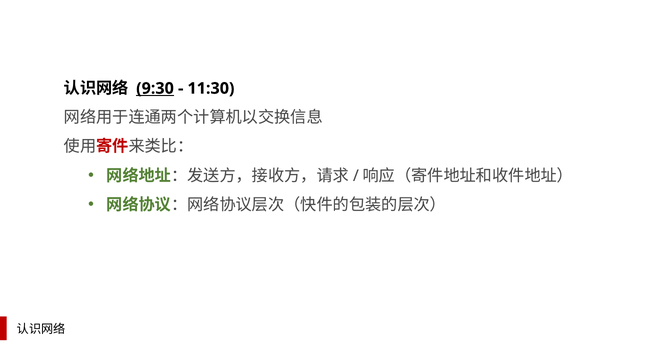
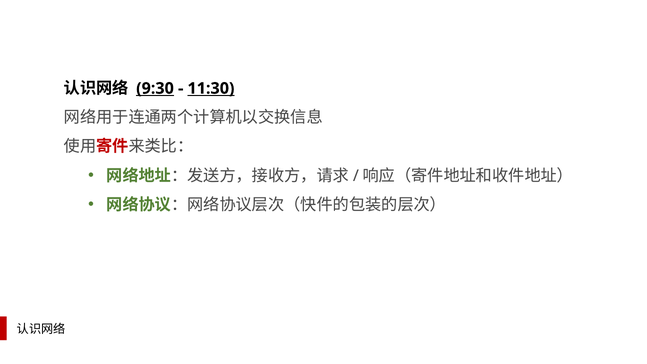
11:30 underline: none -> present
